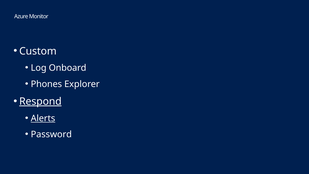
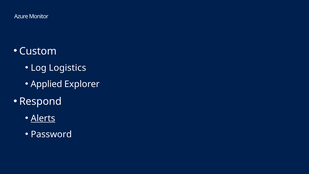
Onboard: Onboard -> Logistics
Phones: Phones -> Applied
Respond underline: present -> none
